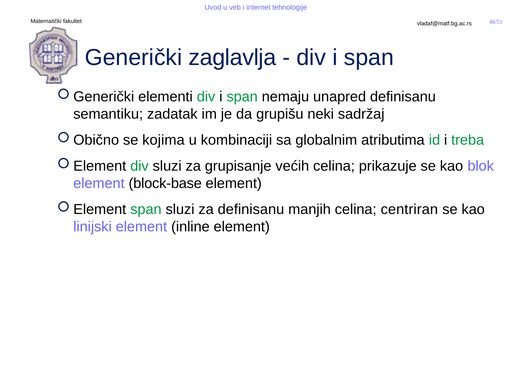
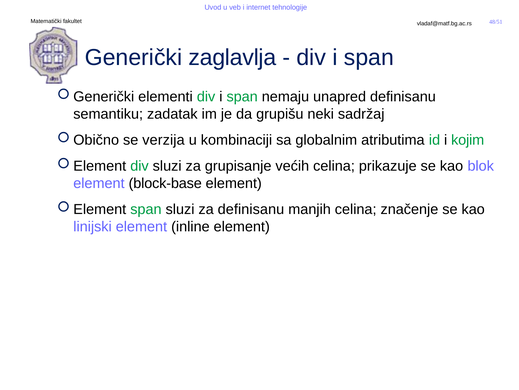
kojima: kojima -> verzija
treba: treba -> kojim
centriran: centriran -> značenje
